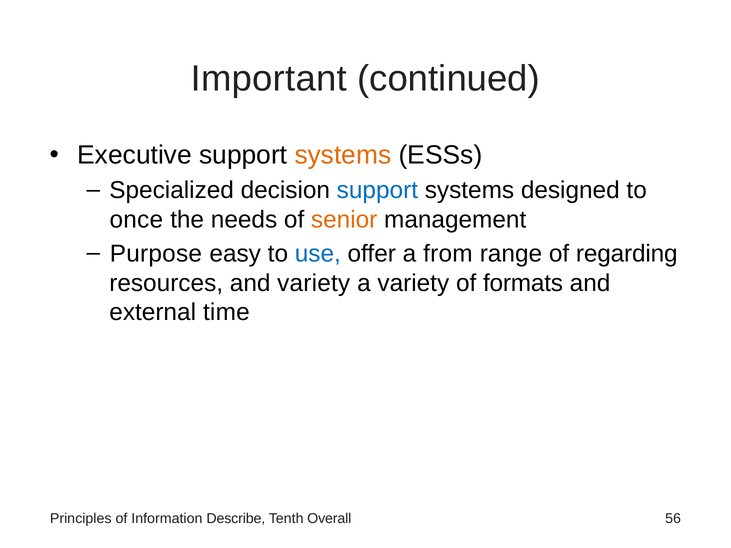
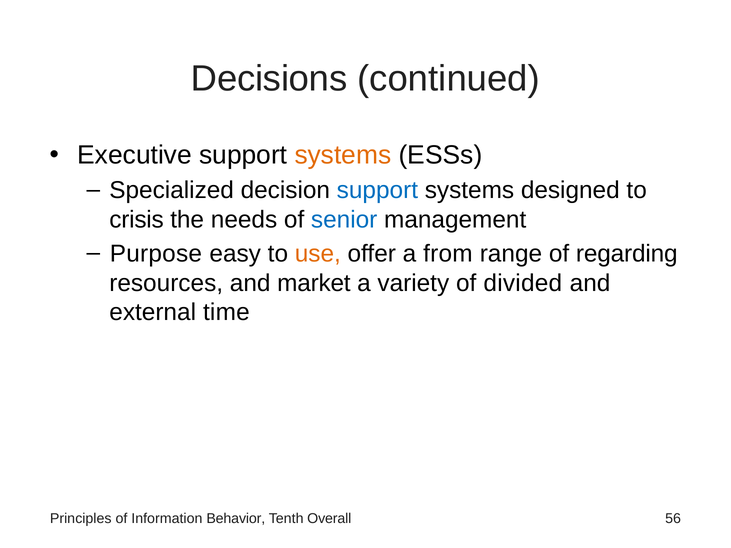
Important: Important -> Decisions
once: once -> crisis
senior colour: orange -> blue
use colour: blue -> orange
and variety: variety -> market
formats: formats -> divided
Describe: Describe -> Behavior
